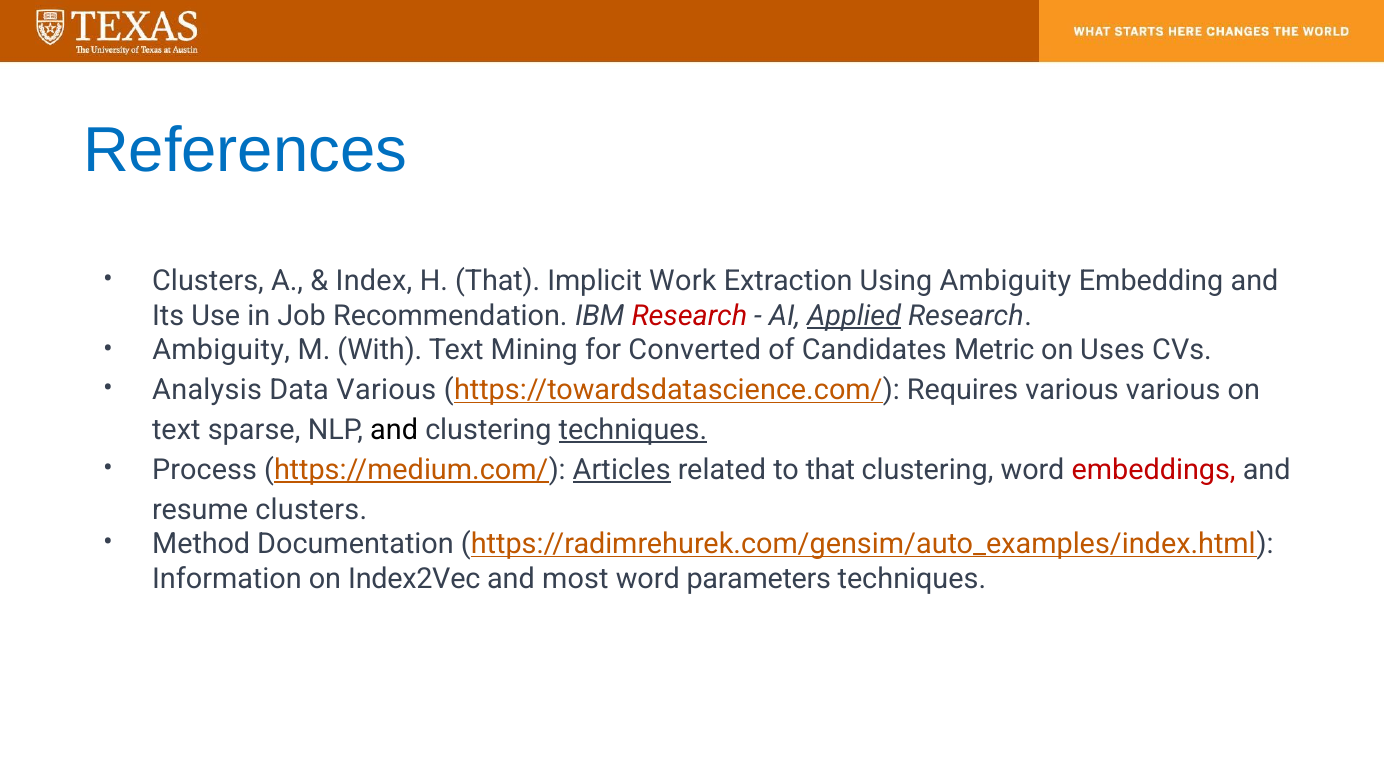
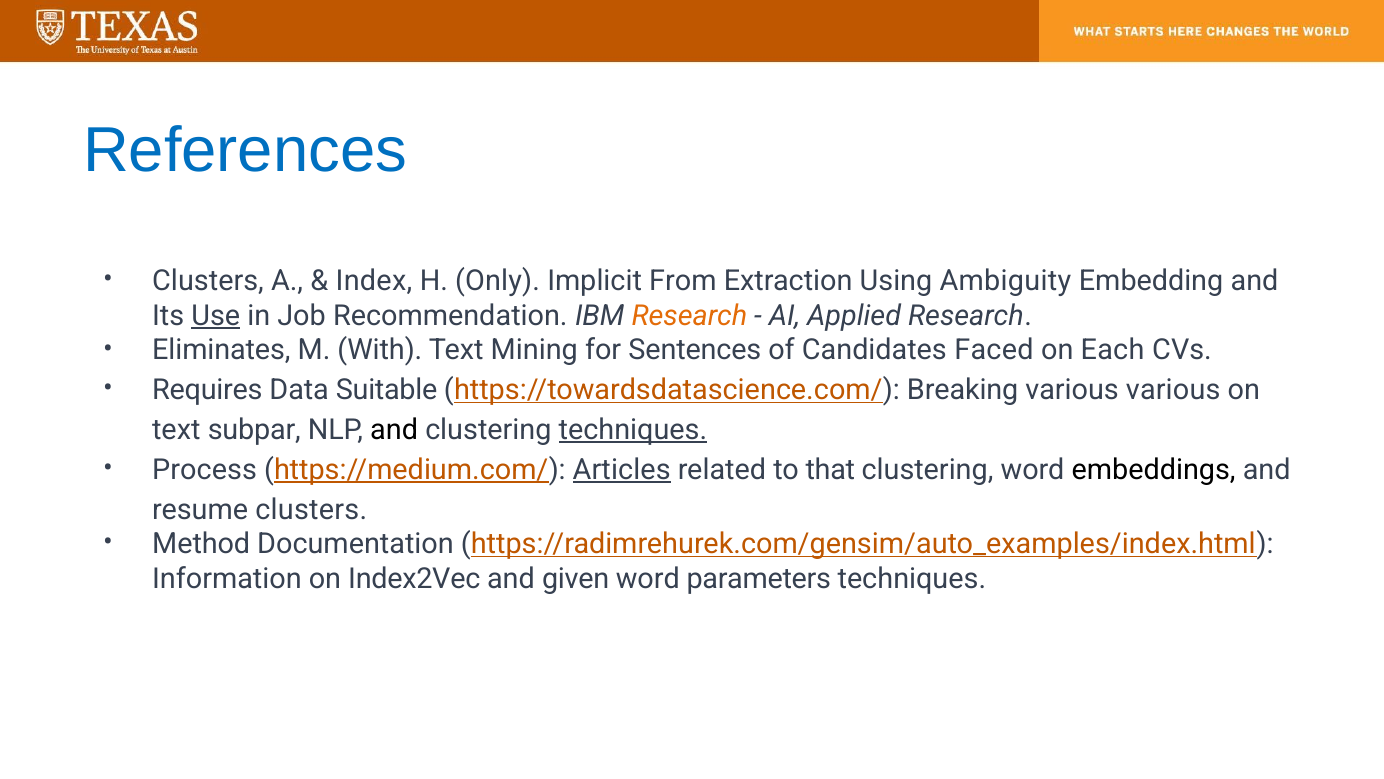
H That: That -> Only
Work: Work -> From
Use underline: none -> present
Research at (689, 316) colour: red -> orange
Applied underline: present -> none
Ambiguity at (221, 350): Ambiguity -> Eliminates
Converted: Converted -> Sentences
Metric: Metric -> Faced
Uses: Uses -> Each
Analysis: Analysis -> Requires
Data Various: Various -> Suitable
Requires: Requires -> Breaking
sparse: sparse -> subpar
embeddings colour: red -> black
most: most -> given
